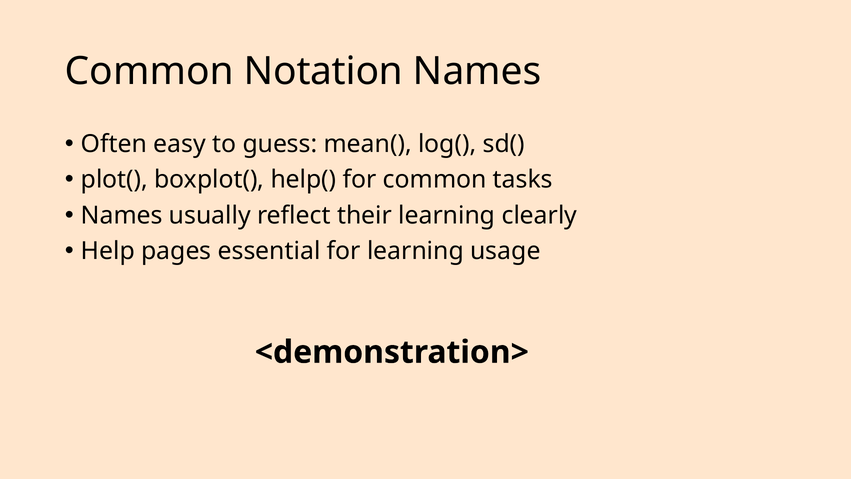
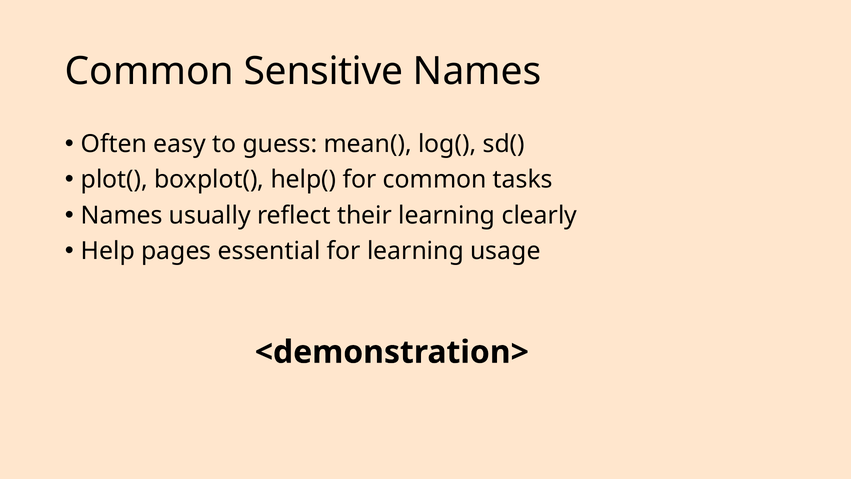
Notation: Notation -> Sensitive
